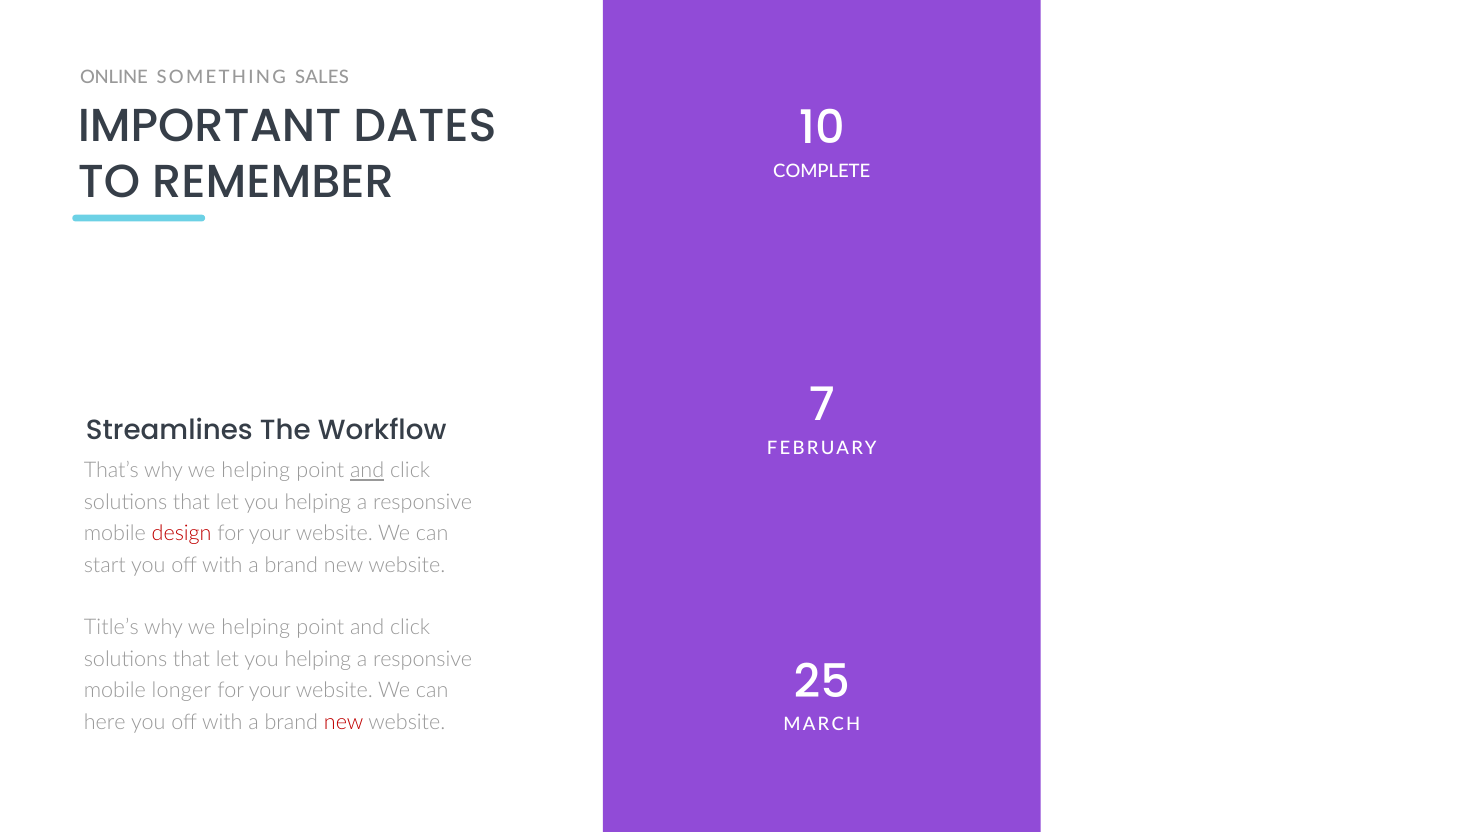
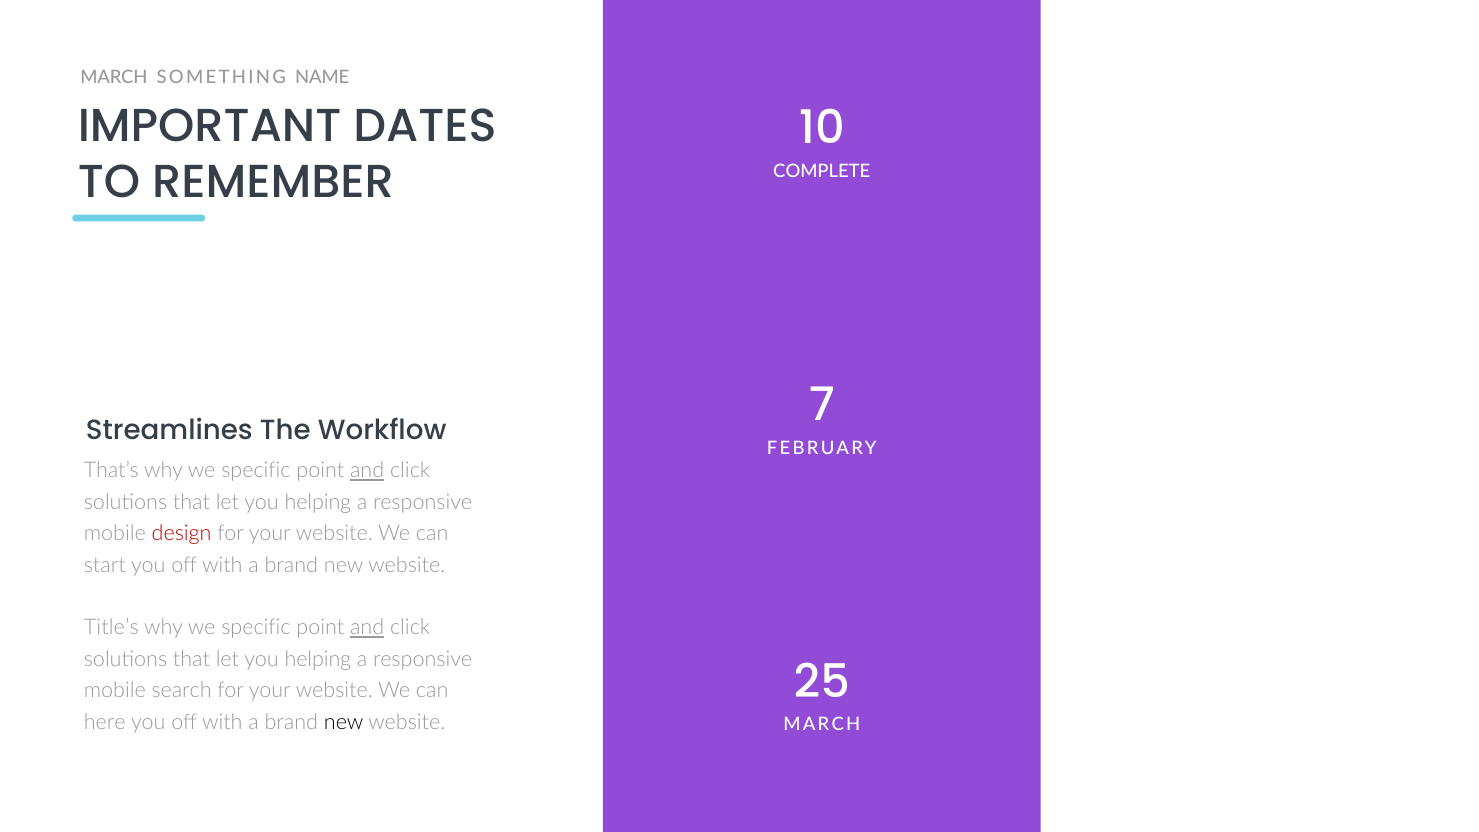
ONLINE at (114, 78): ONLINE -> MARCH
SALES: SALES -> NAME
That’s why we helping: helping -> specific
helping at (256, 628): helping -> specific
and at (367, 628) underline: none -> present
longer: longer -> search
new at (344, 722) colour: red -> black
